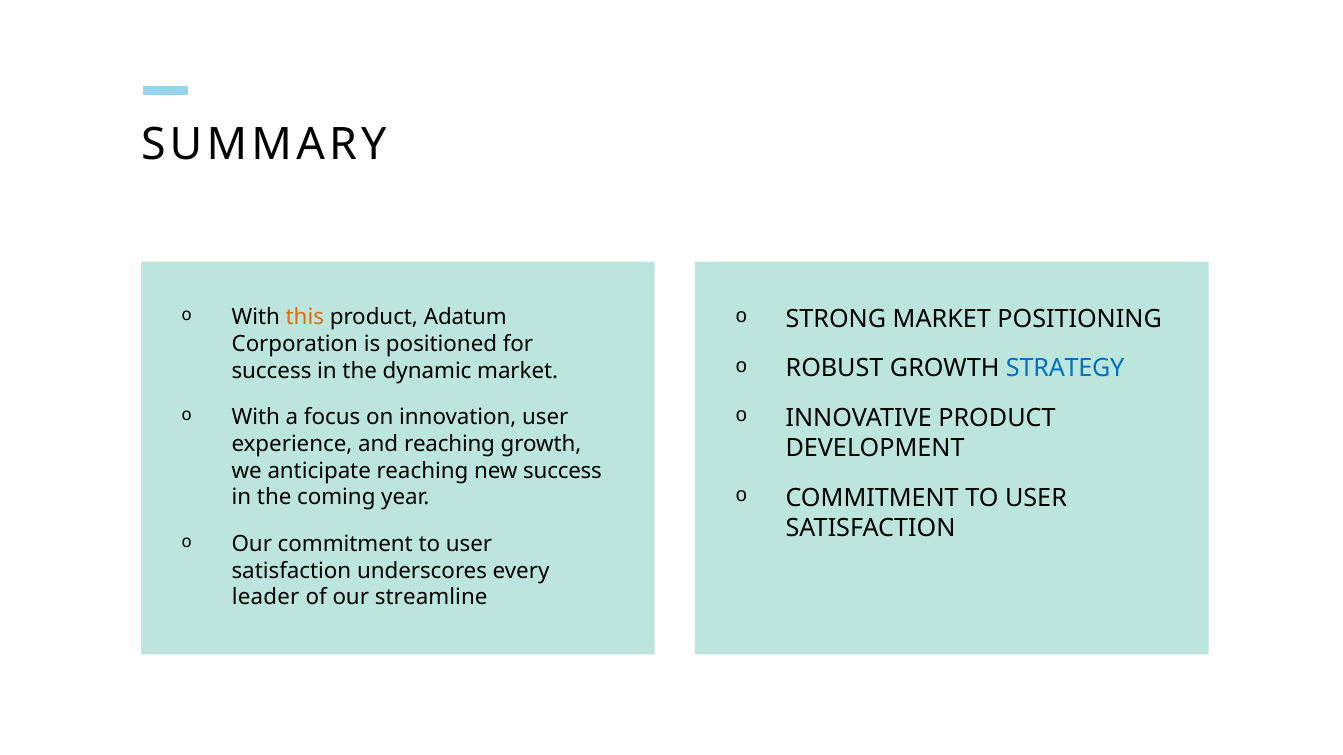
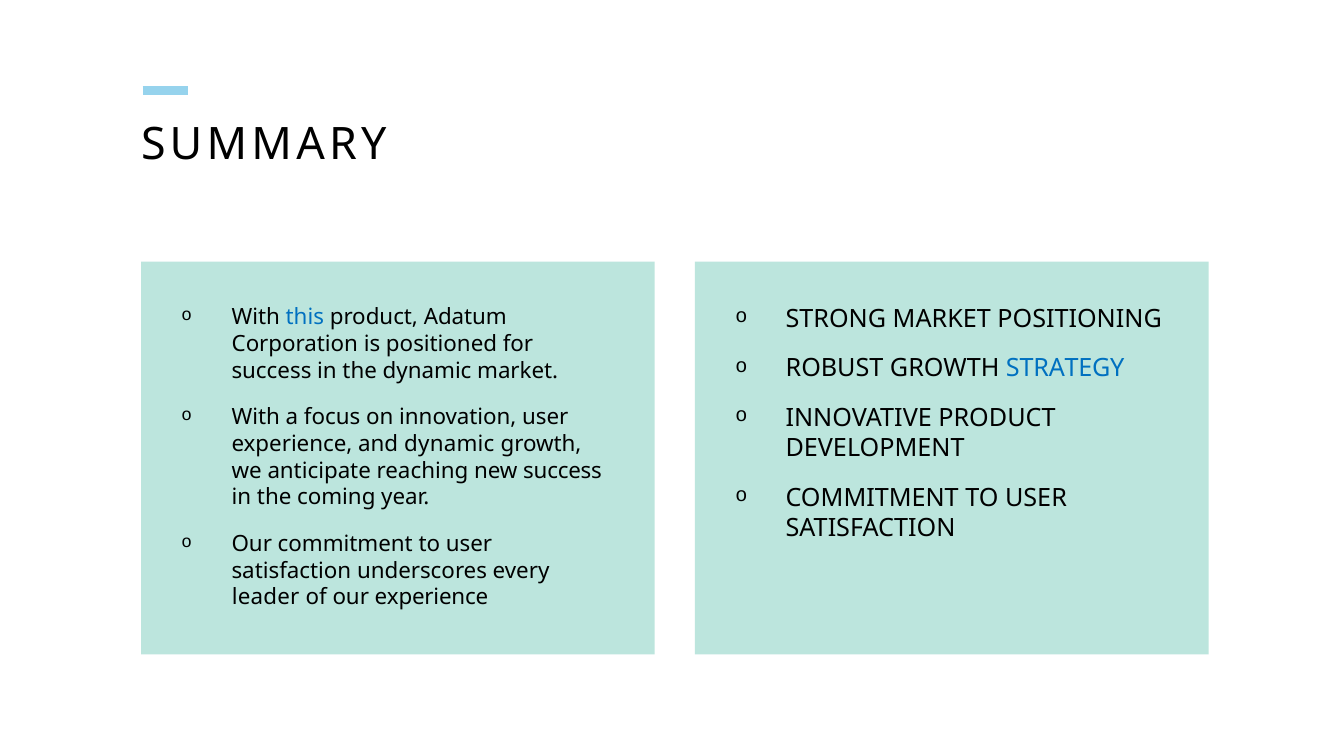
this colour: orange -> blue
and reaching: reaching -> dynamic
our streamline: streamline -> experience
